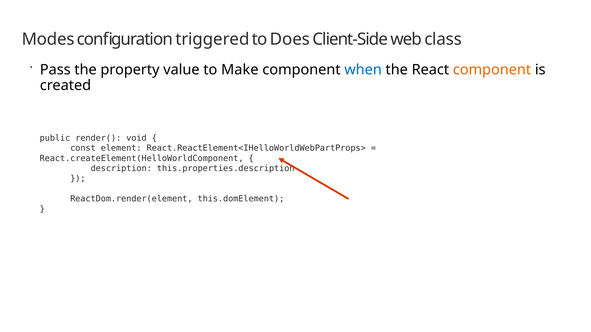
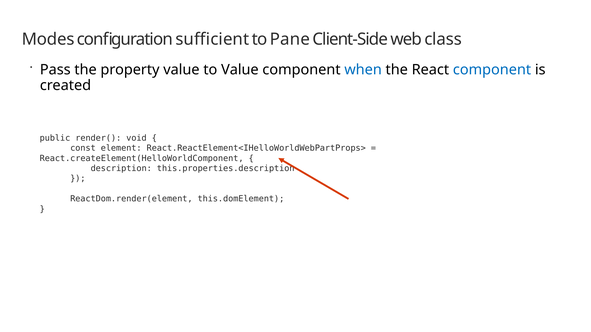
triggered: triggered -> sufficient
Does: Does -> Pane
to Make: Make -> Value
component at (492, 70) colour: orange -> blue
